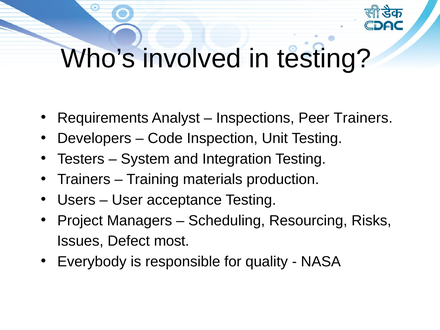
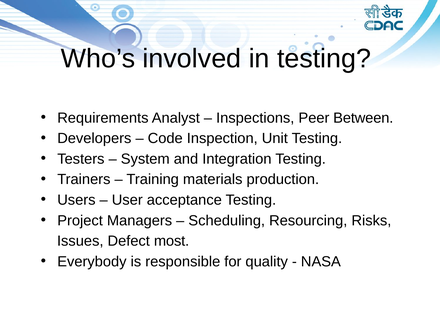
Peer Trainers: Trainers -> Between
